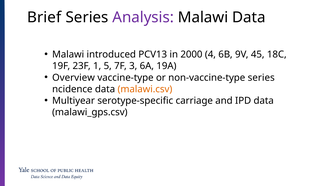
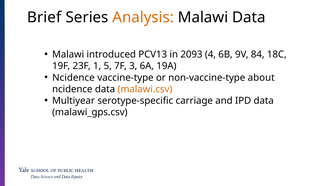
Analysis colour: purple -> orange
2000: 2000 -> 2093
45: 45 -> 84
Overview at (73, 77): Overview -> Ncidence
non-vaccine-type series: series -> about
